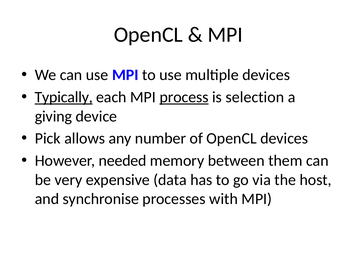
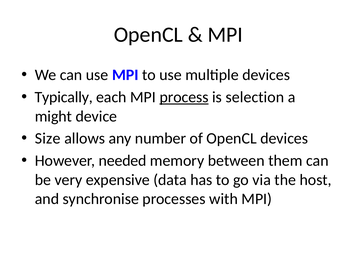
Typically underline: present -> none
giving: giving -> might
Pick: Pick -> Size
